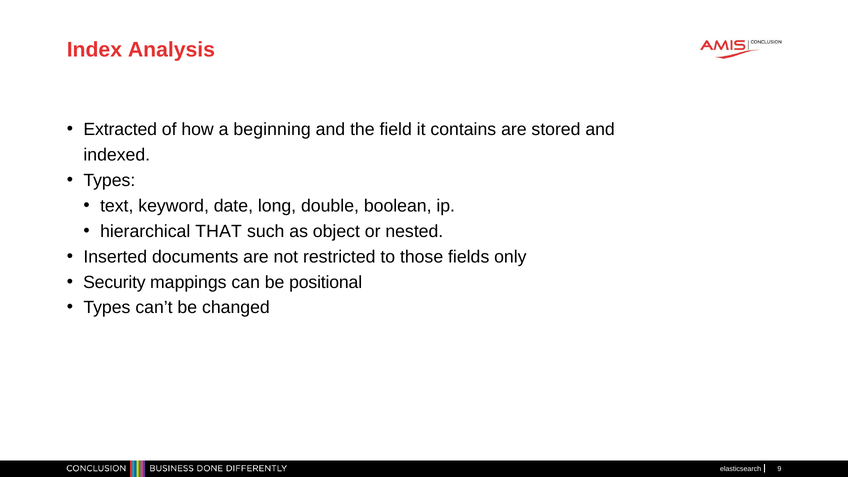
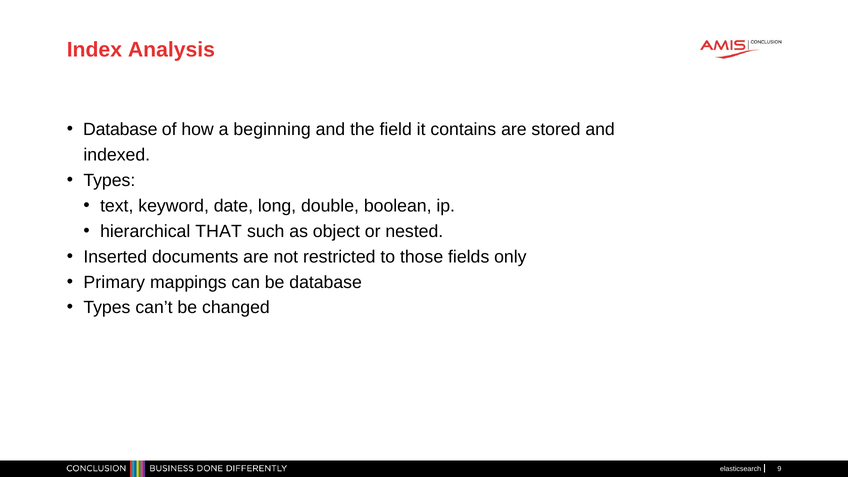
Extracted at (120, 130): Extracted -> Database
Security: Security -> Primary
be positional: positional -> database
